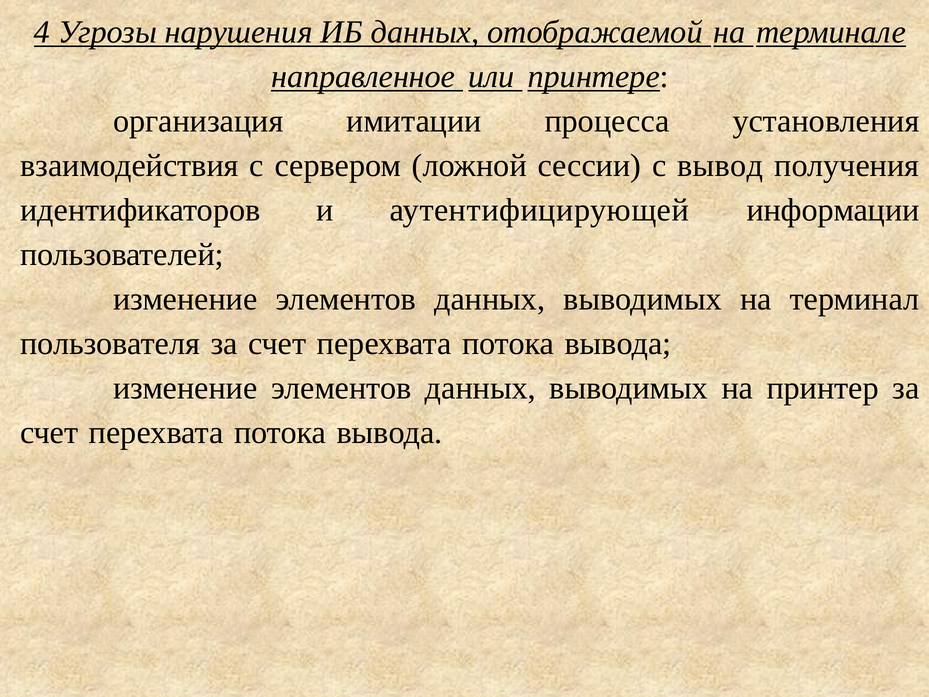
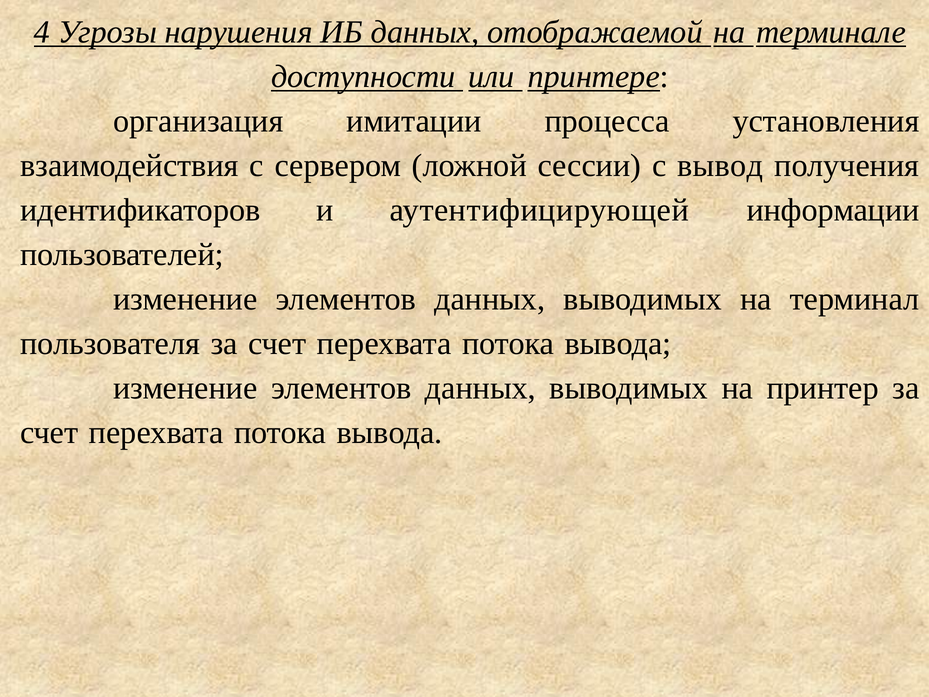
направленное: направленное -> доступности
